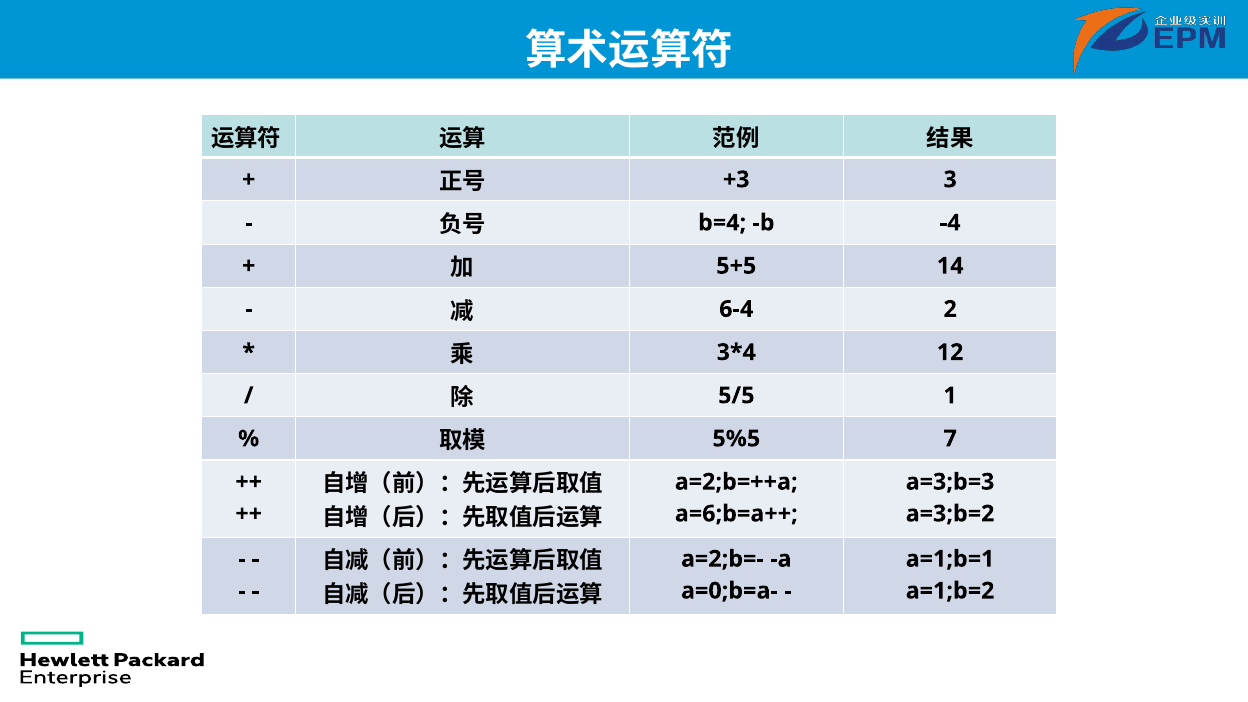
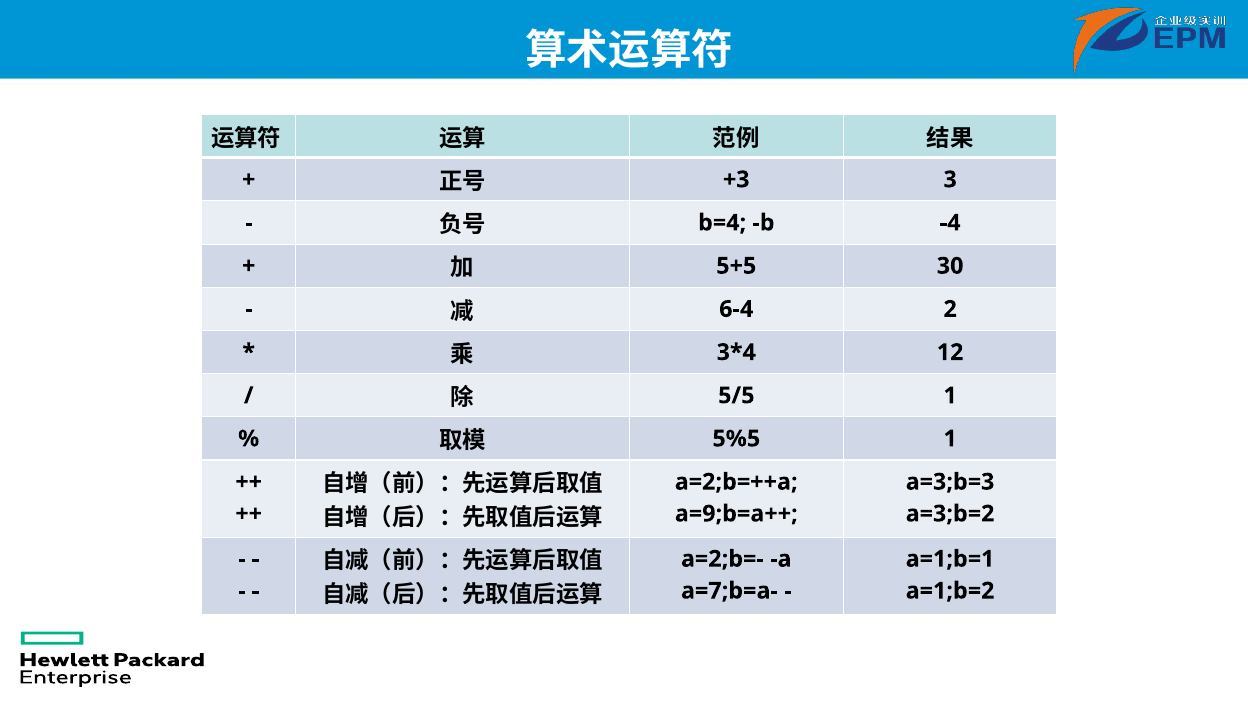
14: 14 -> 30
5%5 7: 7 -> 1
a=6;b=a++: a=6;b=a++ -> a=9;b=a++
a=0;b=a-: a=0;b=a- -> a=7;b=a-
